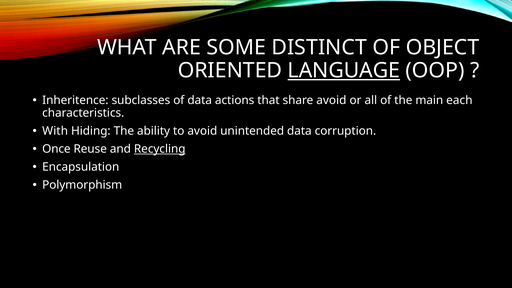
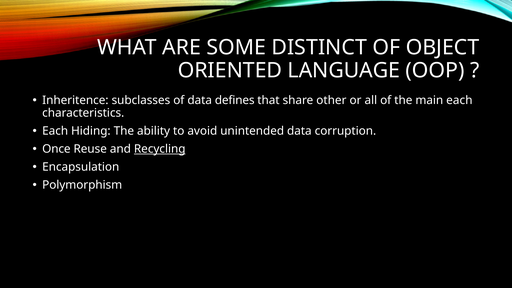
LANGUAGE underline: present -> none
actions: actions -> defines
share avoid: avoid -> other
With at (55, 131): With -> Each
